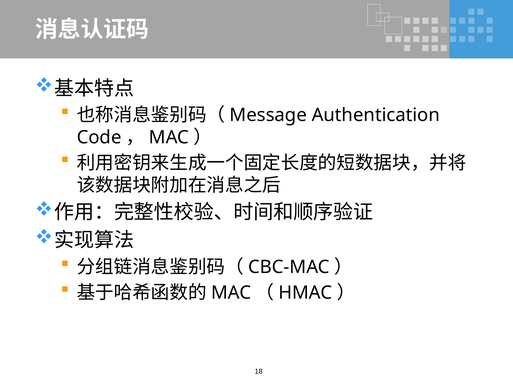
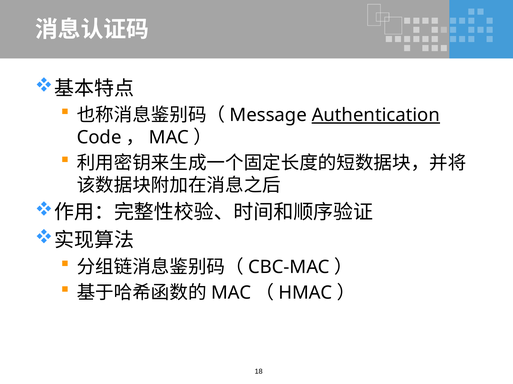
Authentication underline: none -> present
